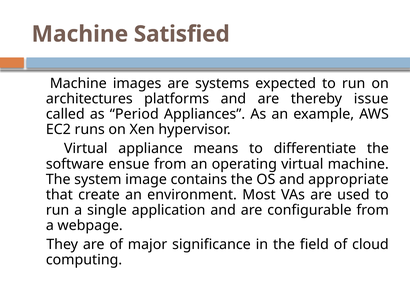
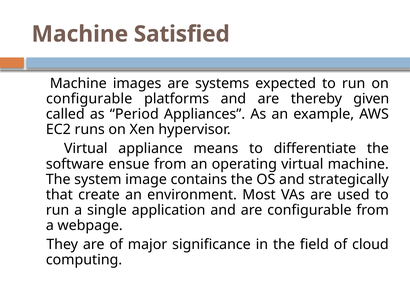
architectures at (89, 99): architectures -> configurable
issue: issue -> given
appropriate: appropriate -> strategically
